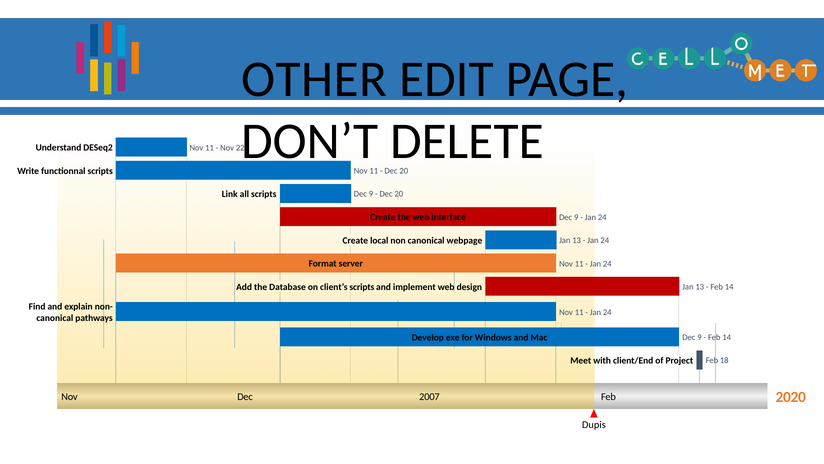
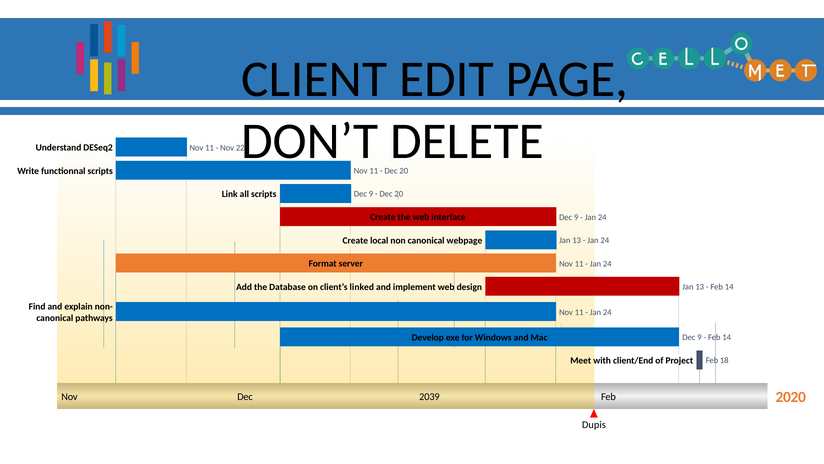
OTHER: OTHER -> CLIENT
client’s scripts: scripts -> linked
2007: 2007 -> 2039
